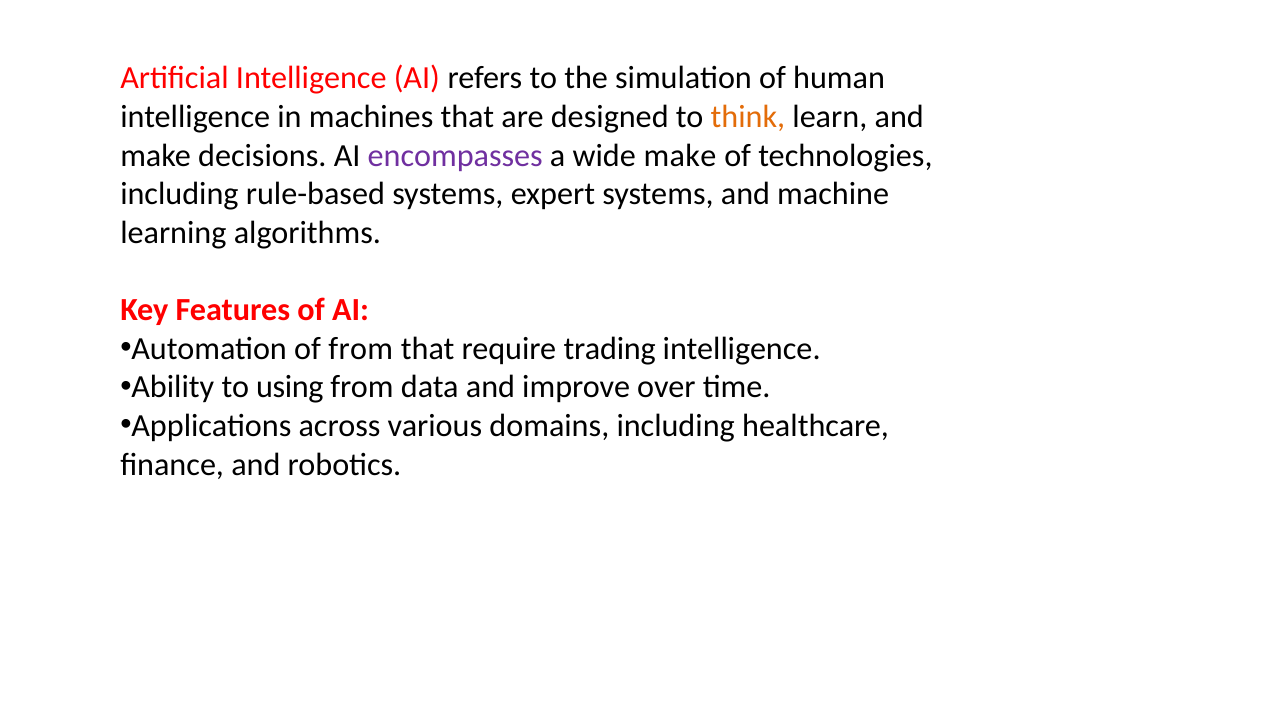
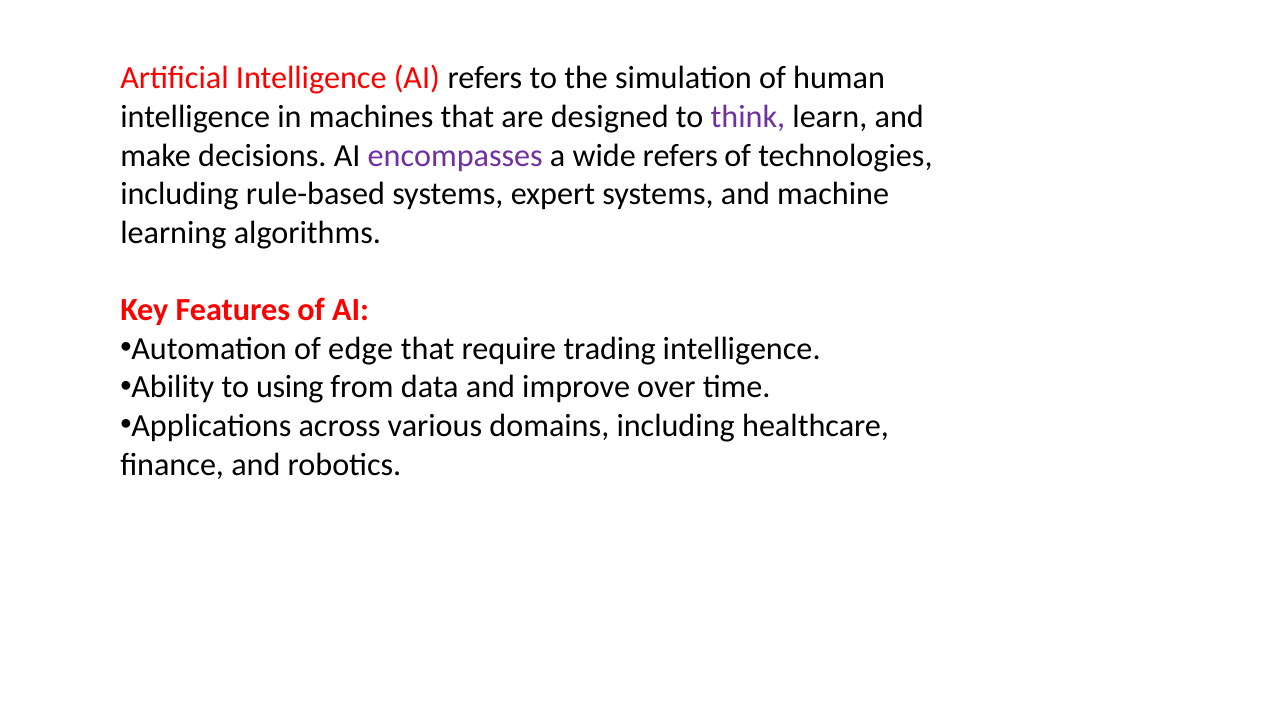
think colour: orange -> purple
wide make: make -> refers
of from: from -> edge
